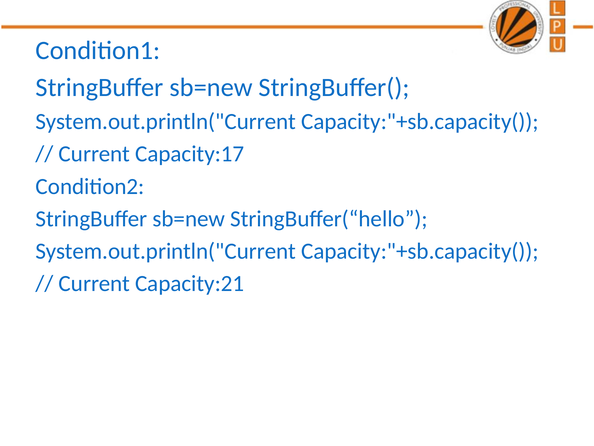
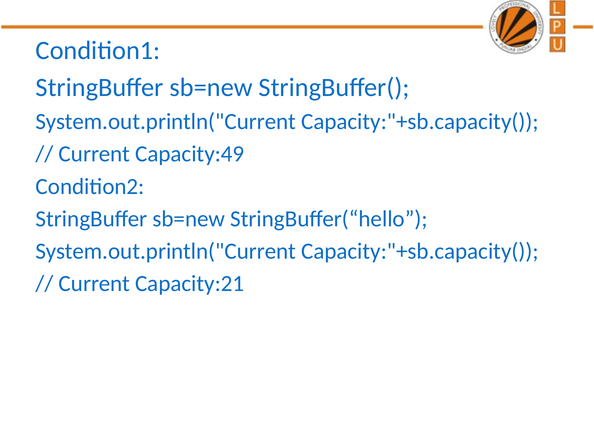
Capacity:17: Capacity:17 -> Capacity:49
